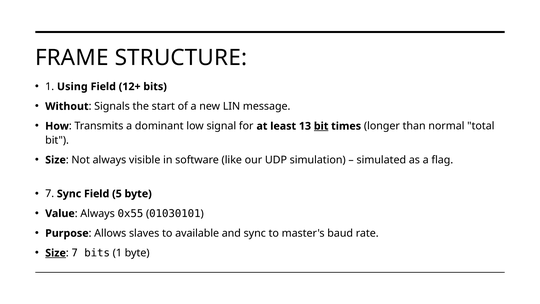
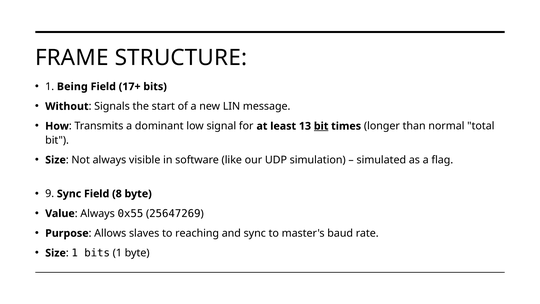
Using: Using -> Being
12+: 12+ -> 17+
7 at (50, 194): 7 -> 9
5: 5 -> 8
01030101: 01030101 -> 25647269
available: available -> reaching
Size at (56, 253) underline: present -> none
7 at (75, 253): 7 -> 1
